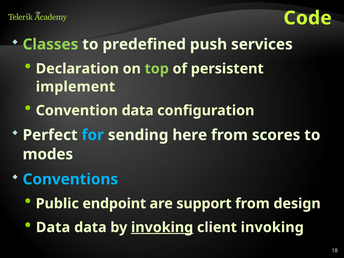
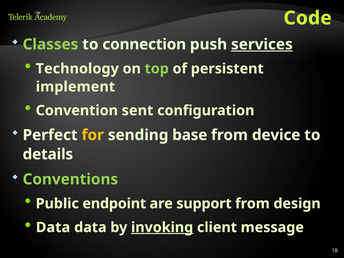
predefined: predefined -> connection
services underline: none -> present
Declaration: Declaration -> Technology
Convention data: data -> sent
for colour: light blue -> yellow
here: here -> base
scores: scores -> device
modes: modes -> details
Conventions colour: light blue -> light green
client invoking: invoking -> message
